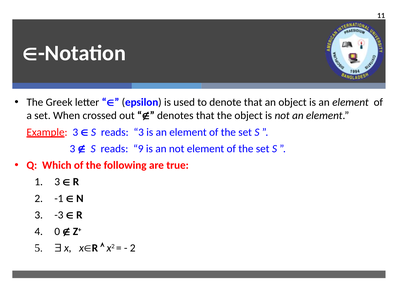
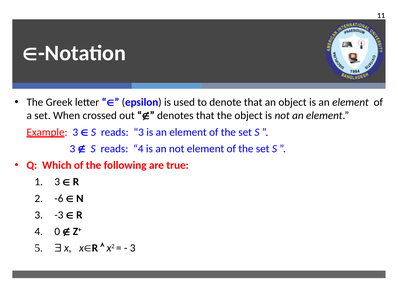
reads 9: 9 -> 4
-1: -1 -> -6
2 at (133, 248): 2 -> 3
